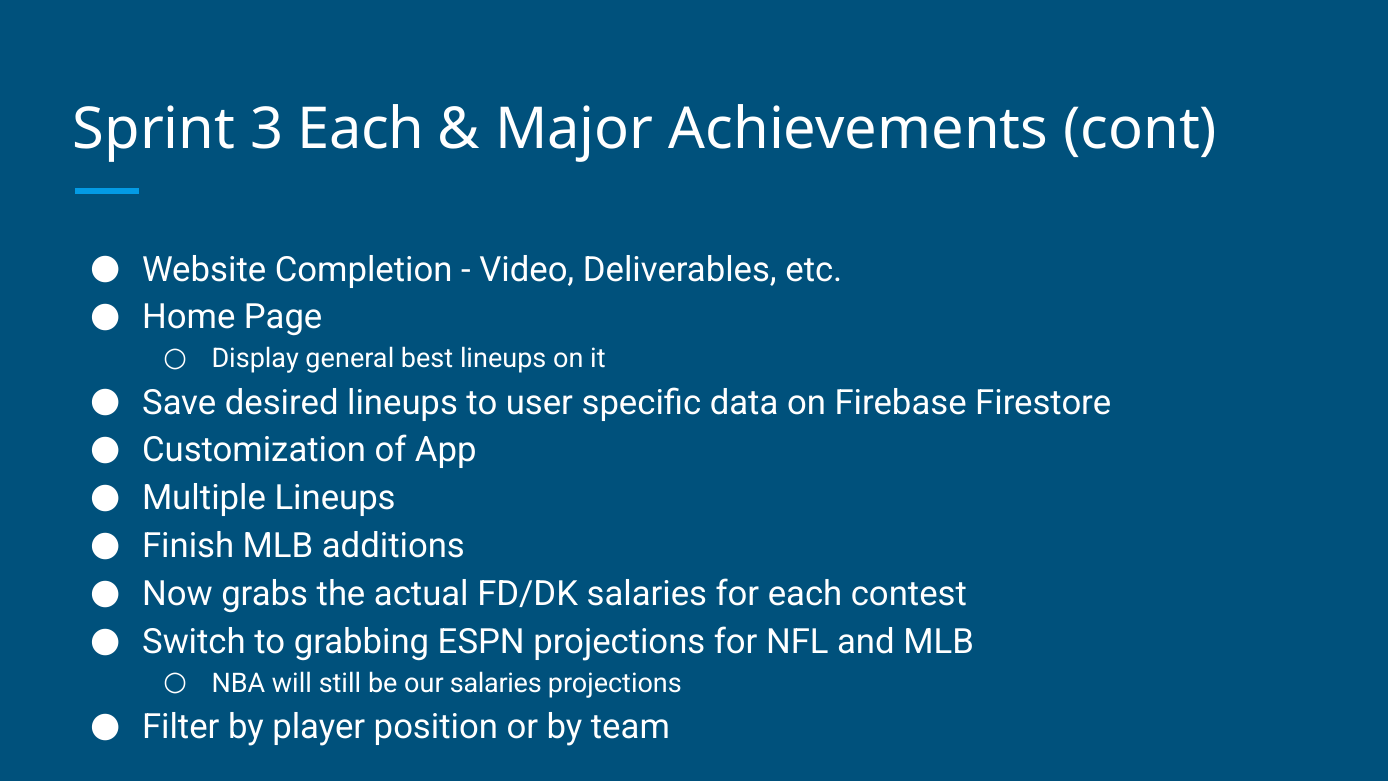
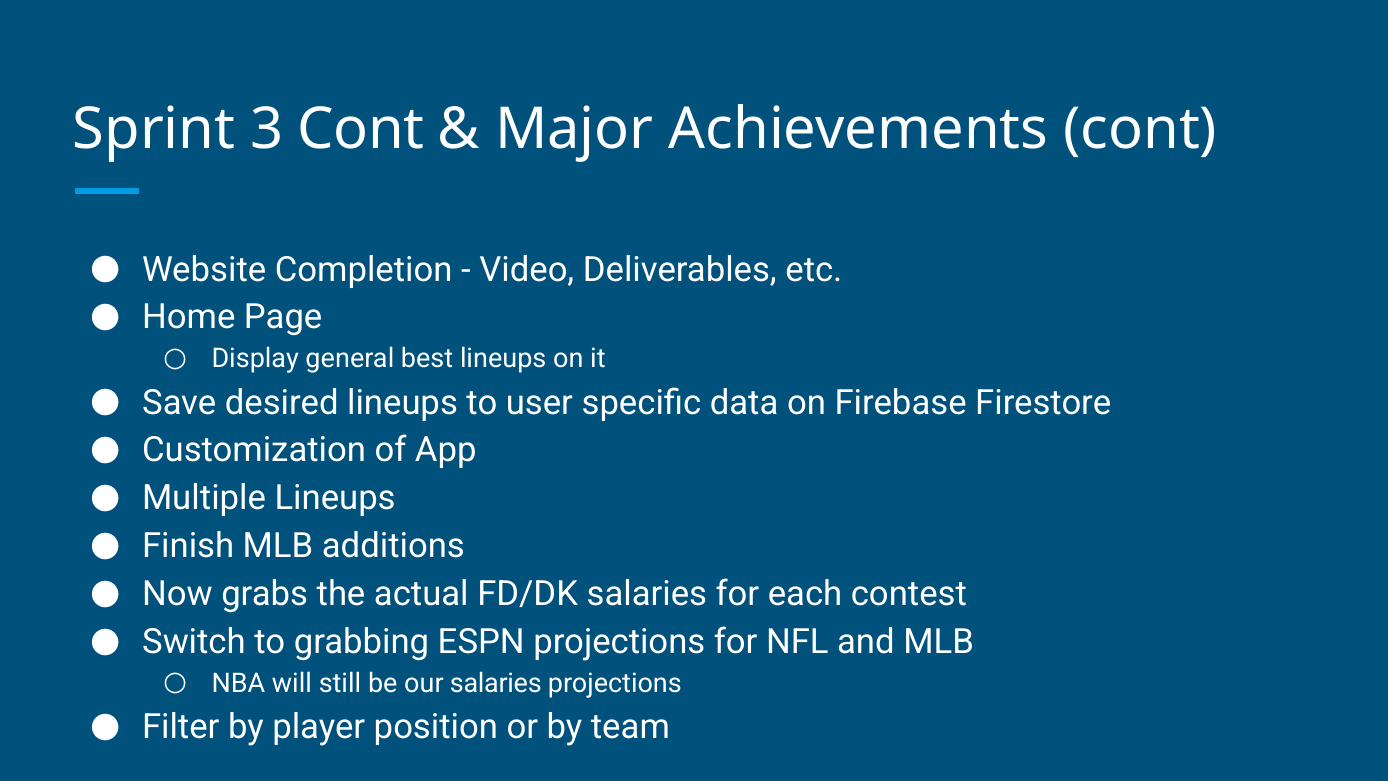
3 Each: Each -> Cont
